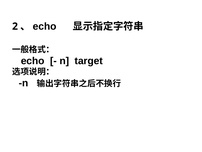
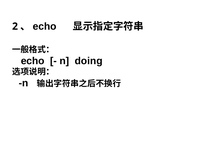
target: target -> doing
